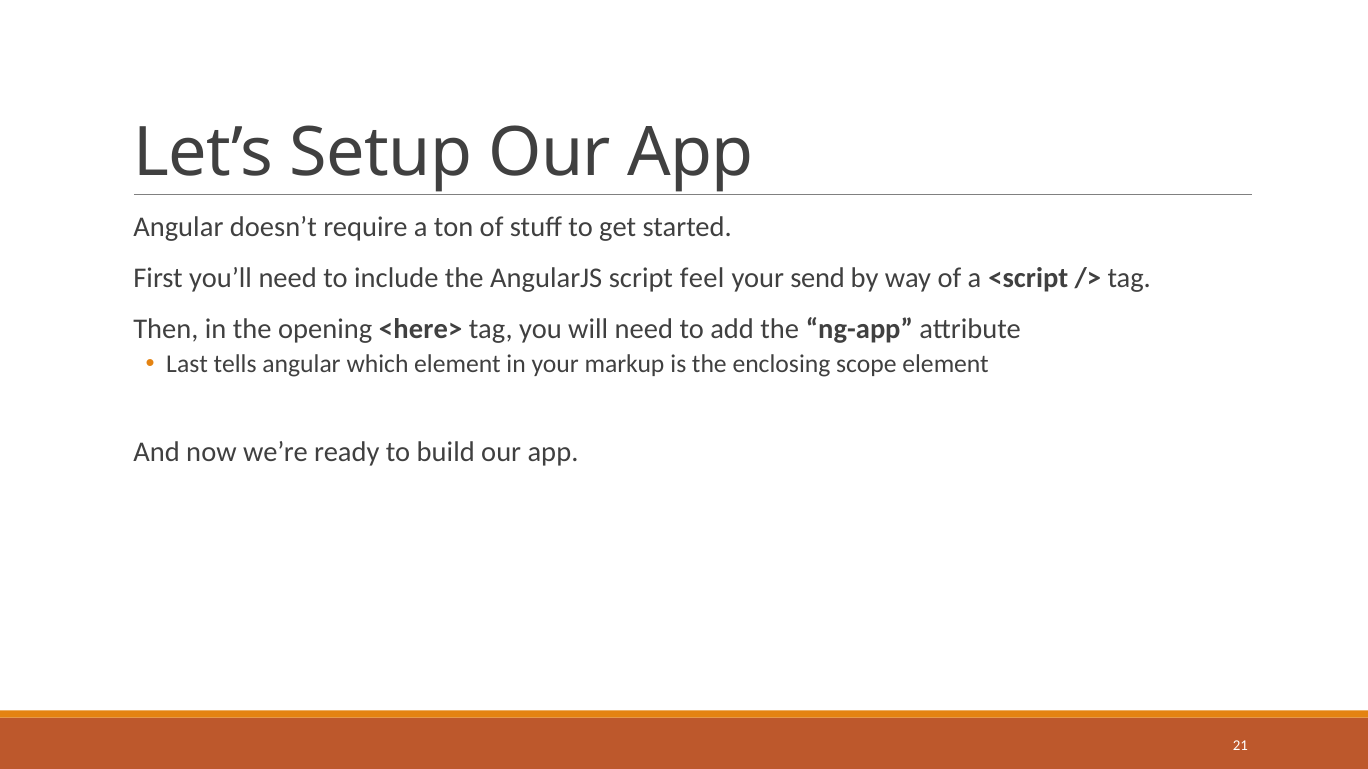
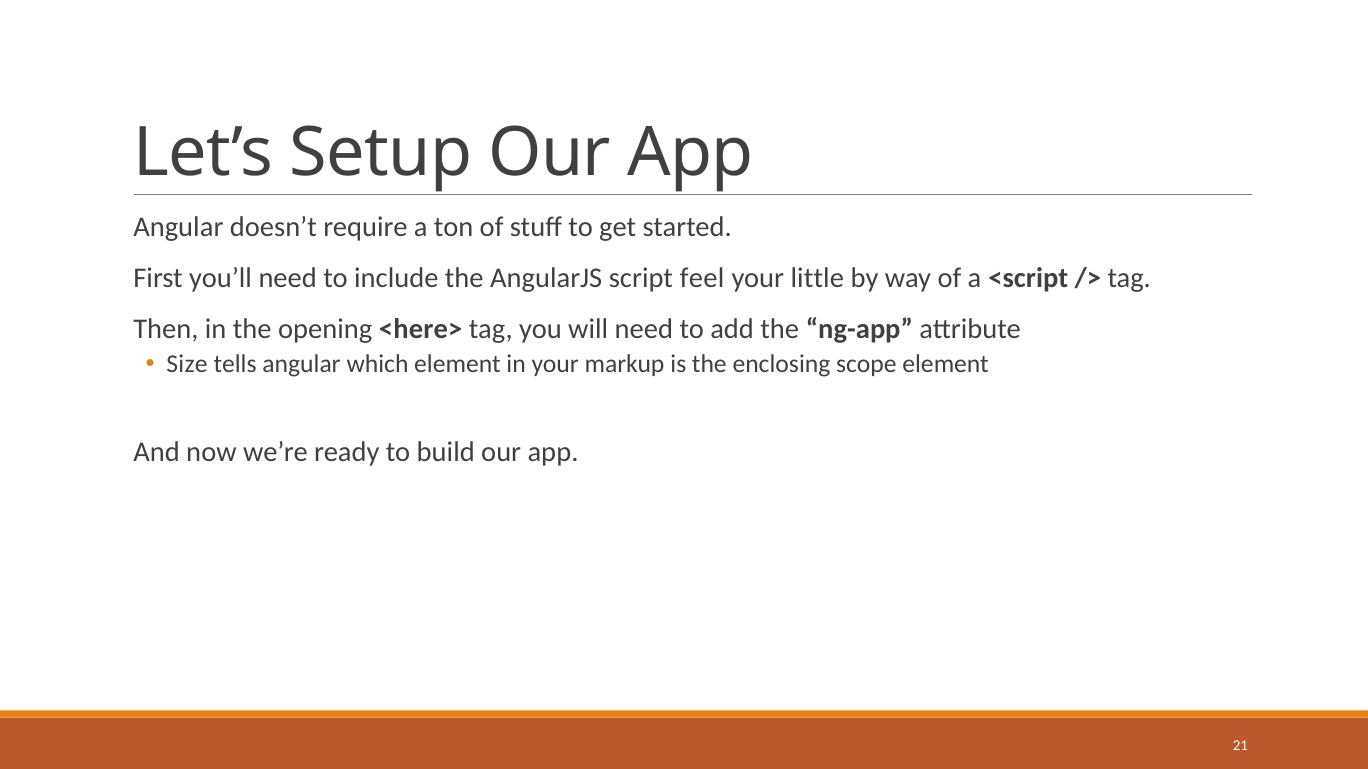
send: send -> little
Last: Last -> Size
